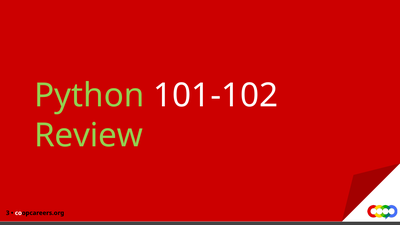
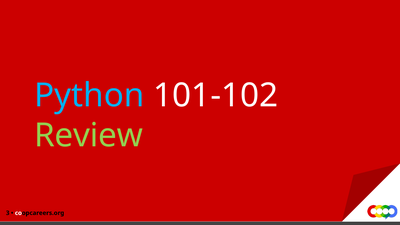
Python colour: light green -> light blue
